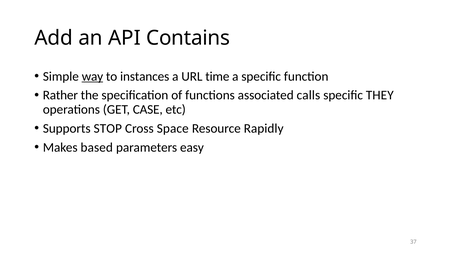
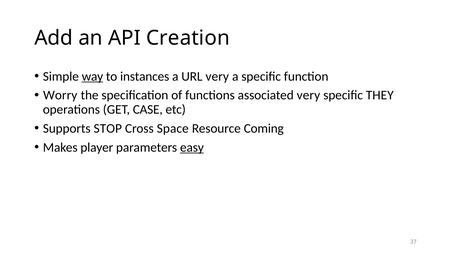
Contains: Contains -> Creation
URL time: time -> very
Rather: Rather -> Worry
associated calls: calls -> very
Rapidly: Rapidly -> Coming
based: based -> player
easy underline: none -> present
